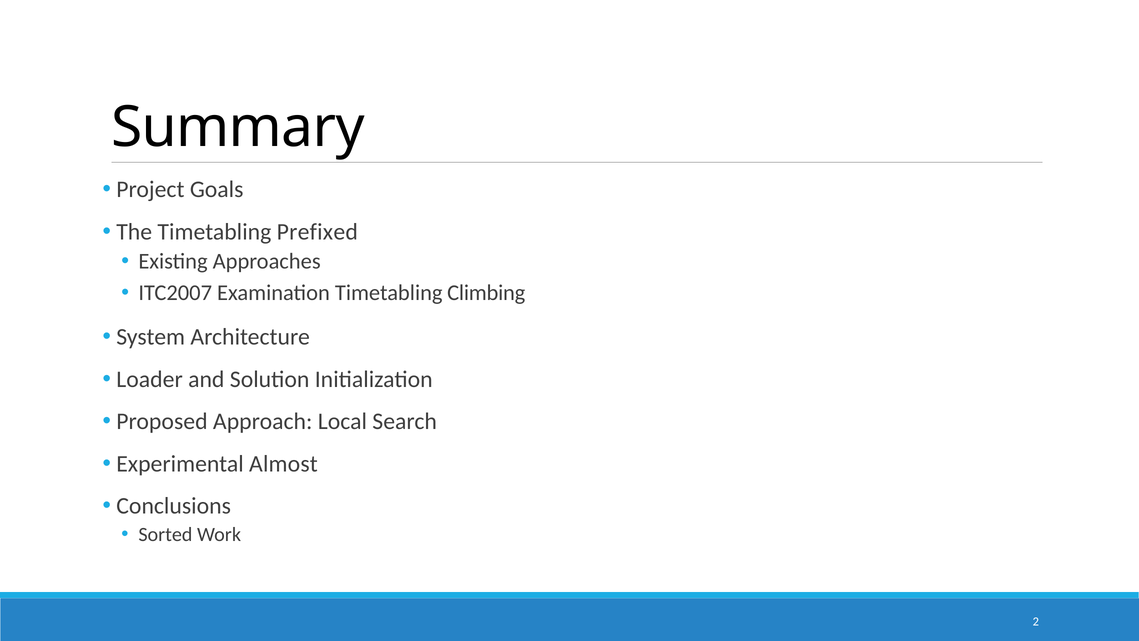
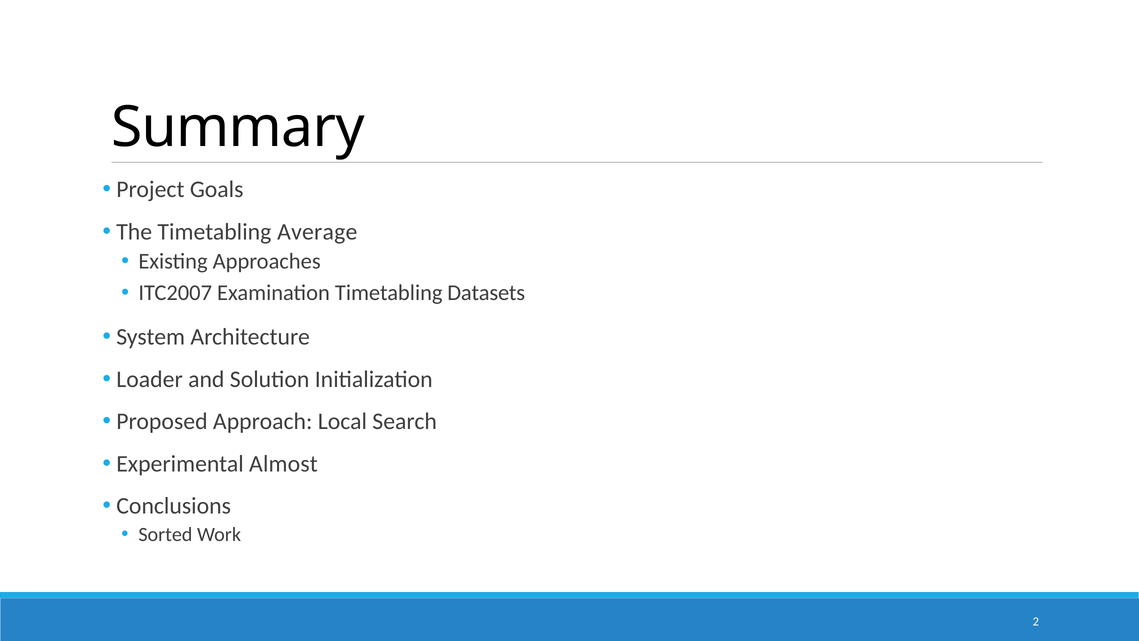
Prefixed: Prefixed -> Average
Climbing: Climbing -> Datasets
